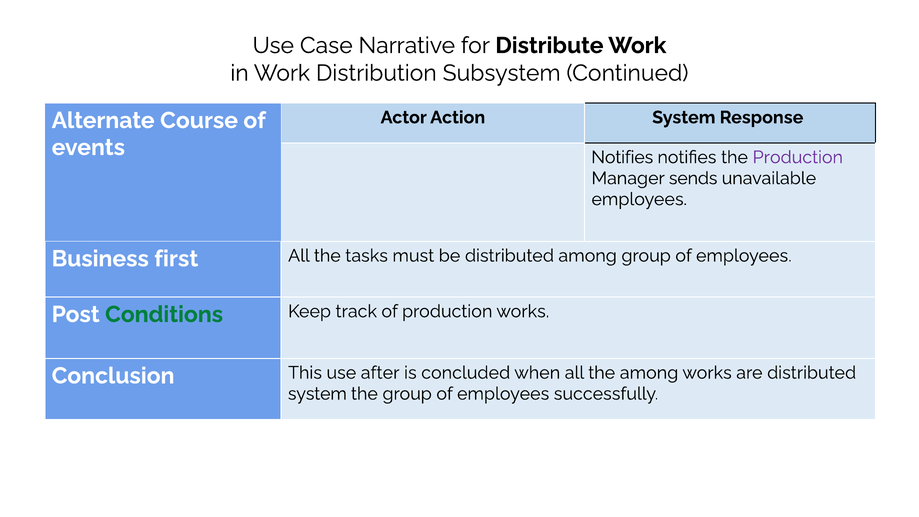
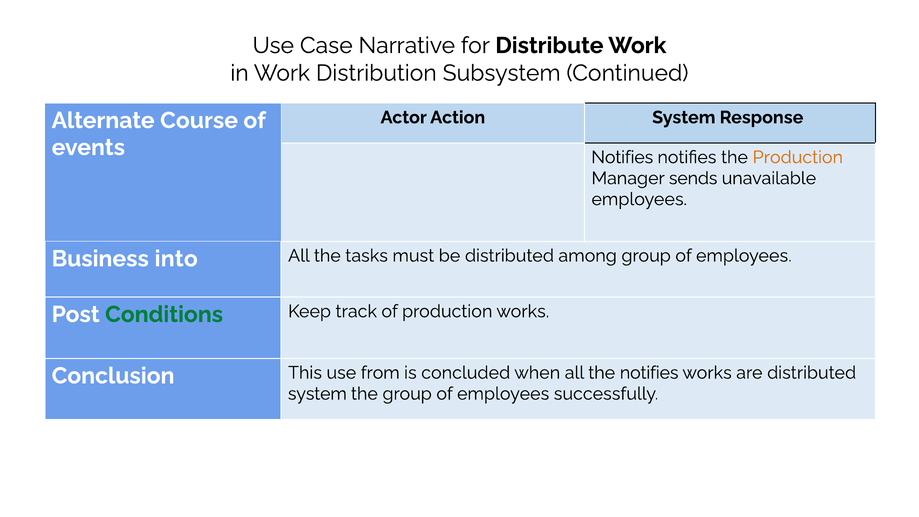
Production at (798, 157) colour: purple -> orange
first: first -> into
after: after -> from
the among: among -> notifies
